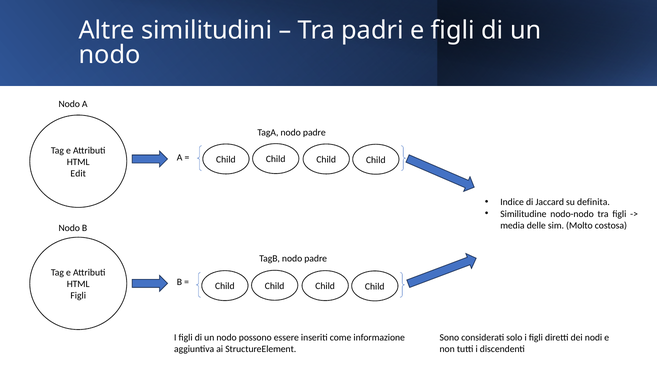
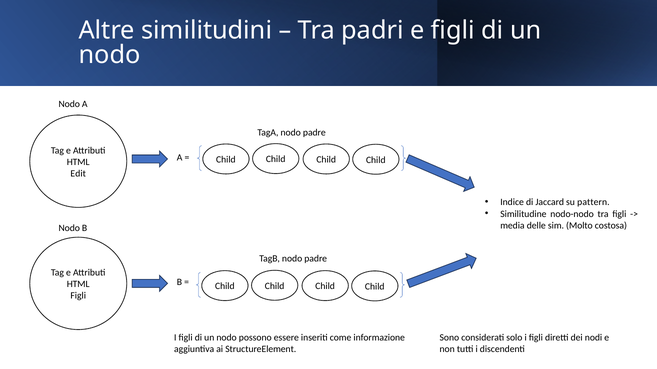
definita: definita -> pattern
